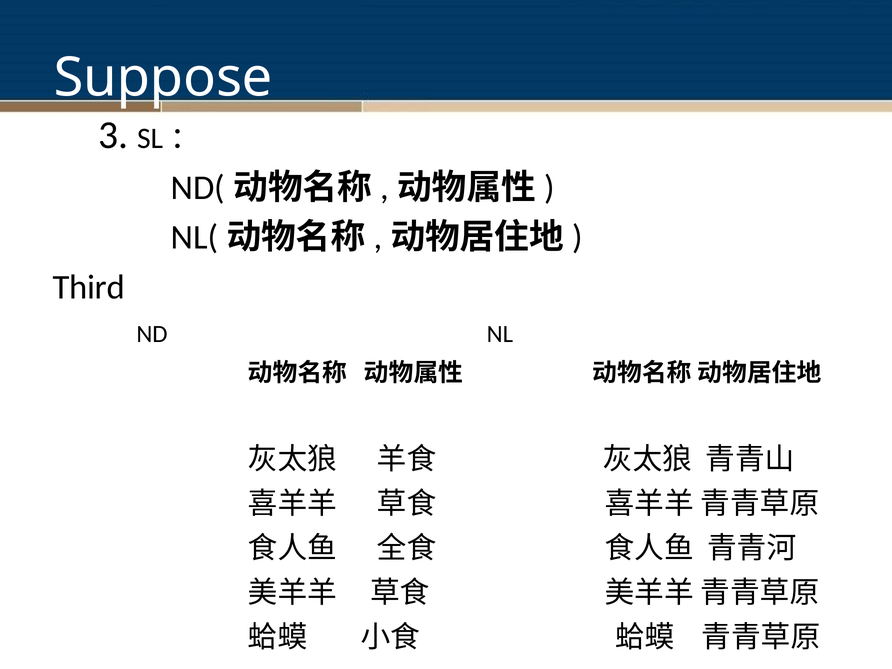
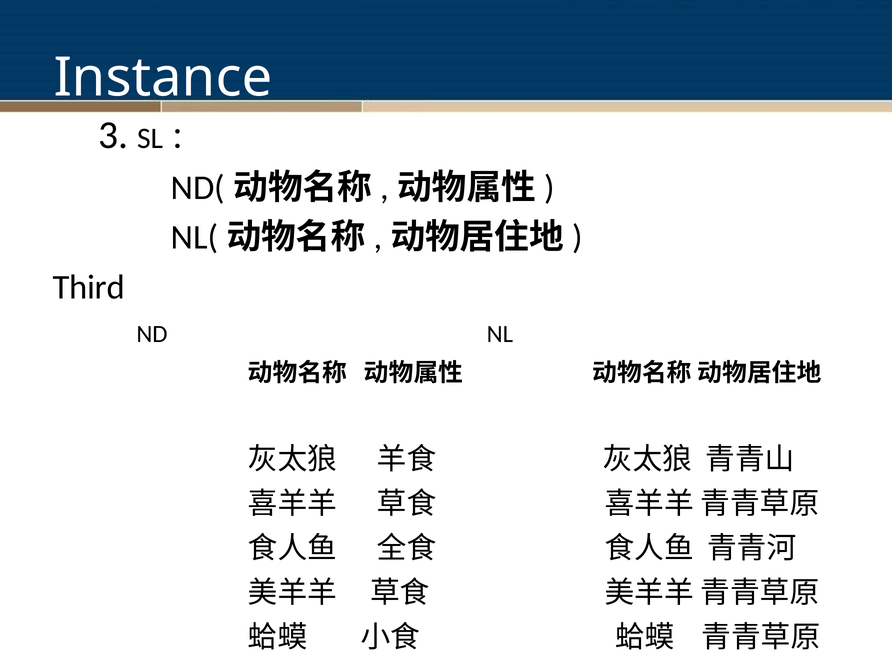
Suppose: Suppose -> Instance
